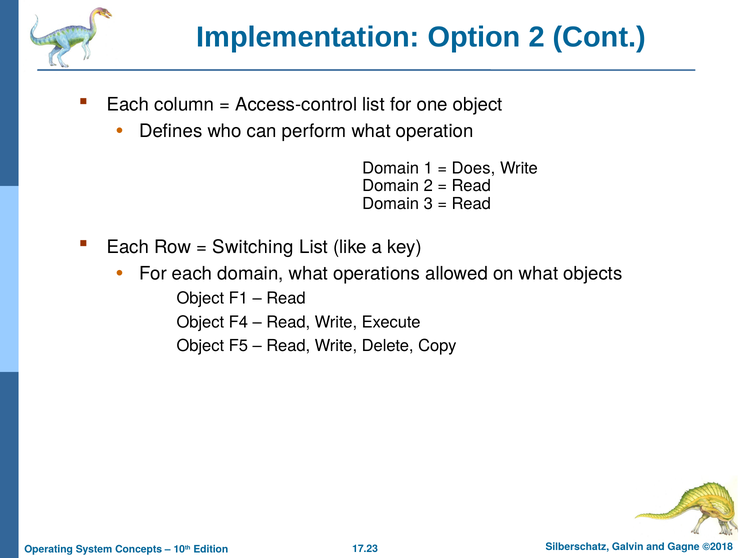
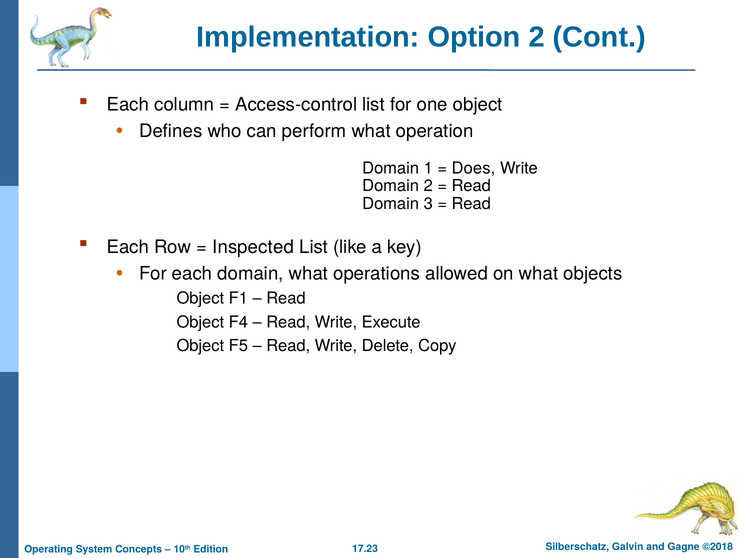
Switching: Switching -> Inspected
